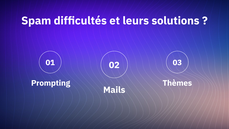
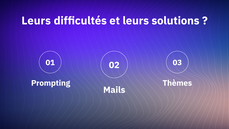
Spam at (36, 21): Spam -> Leurs
